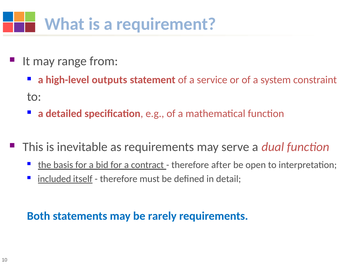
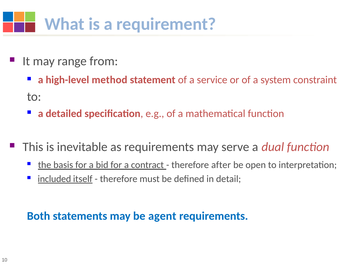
outputs: outputs -> method
rarely: rarely -> agent
